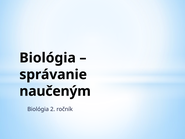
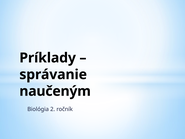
Biológia at (48, 58): Biológia -> Príklady
